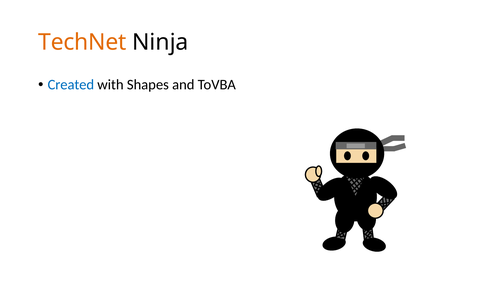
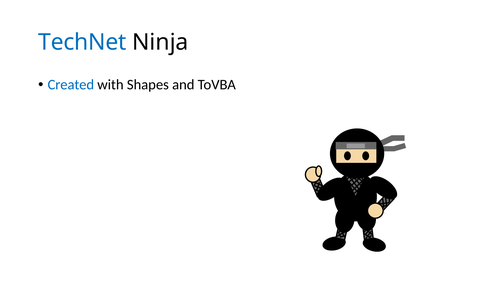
TechNet colour: orange -> blue
